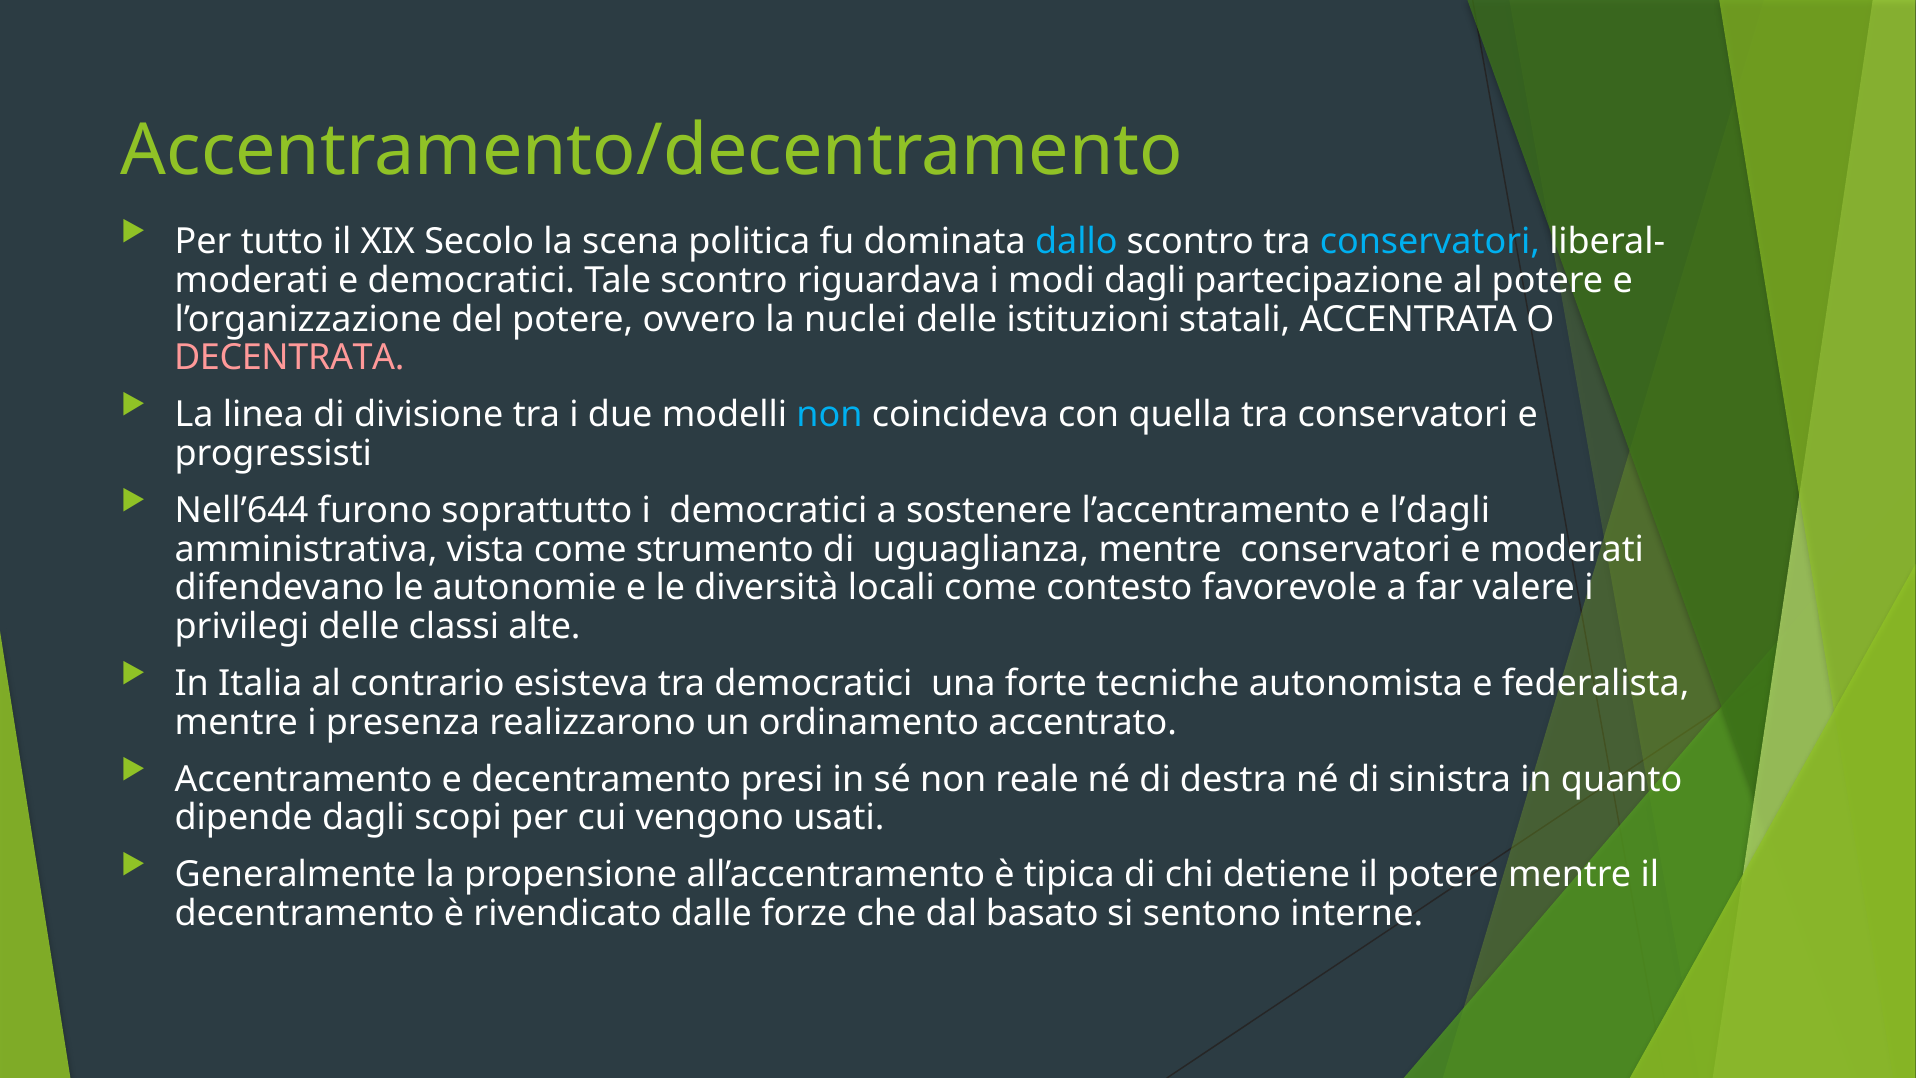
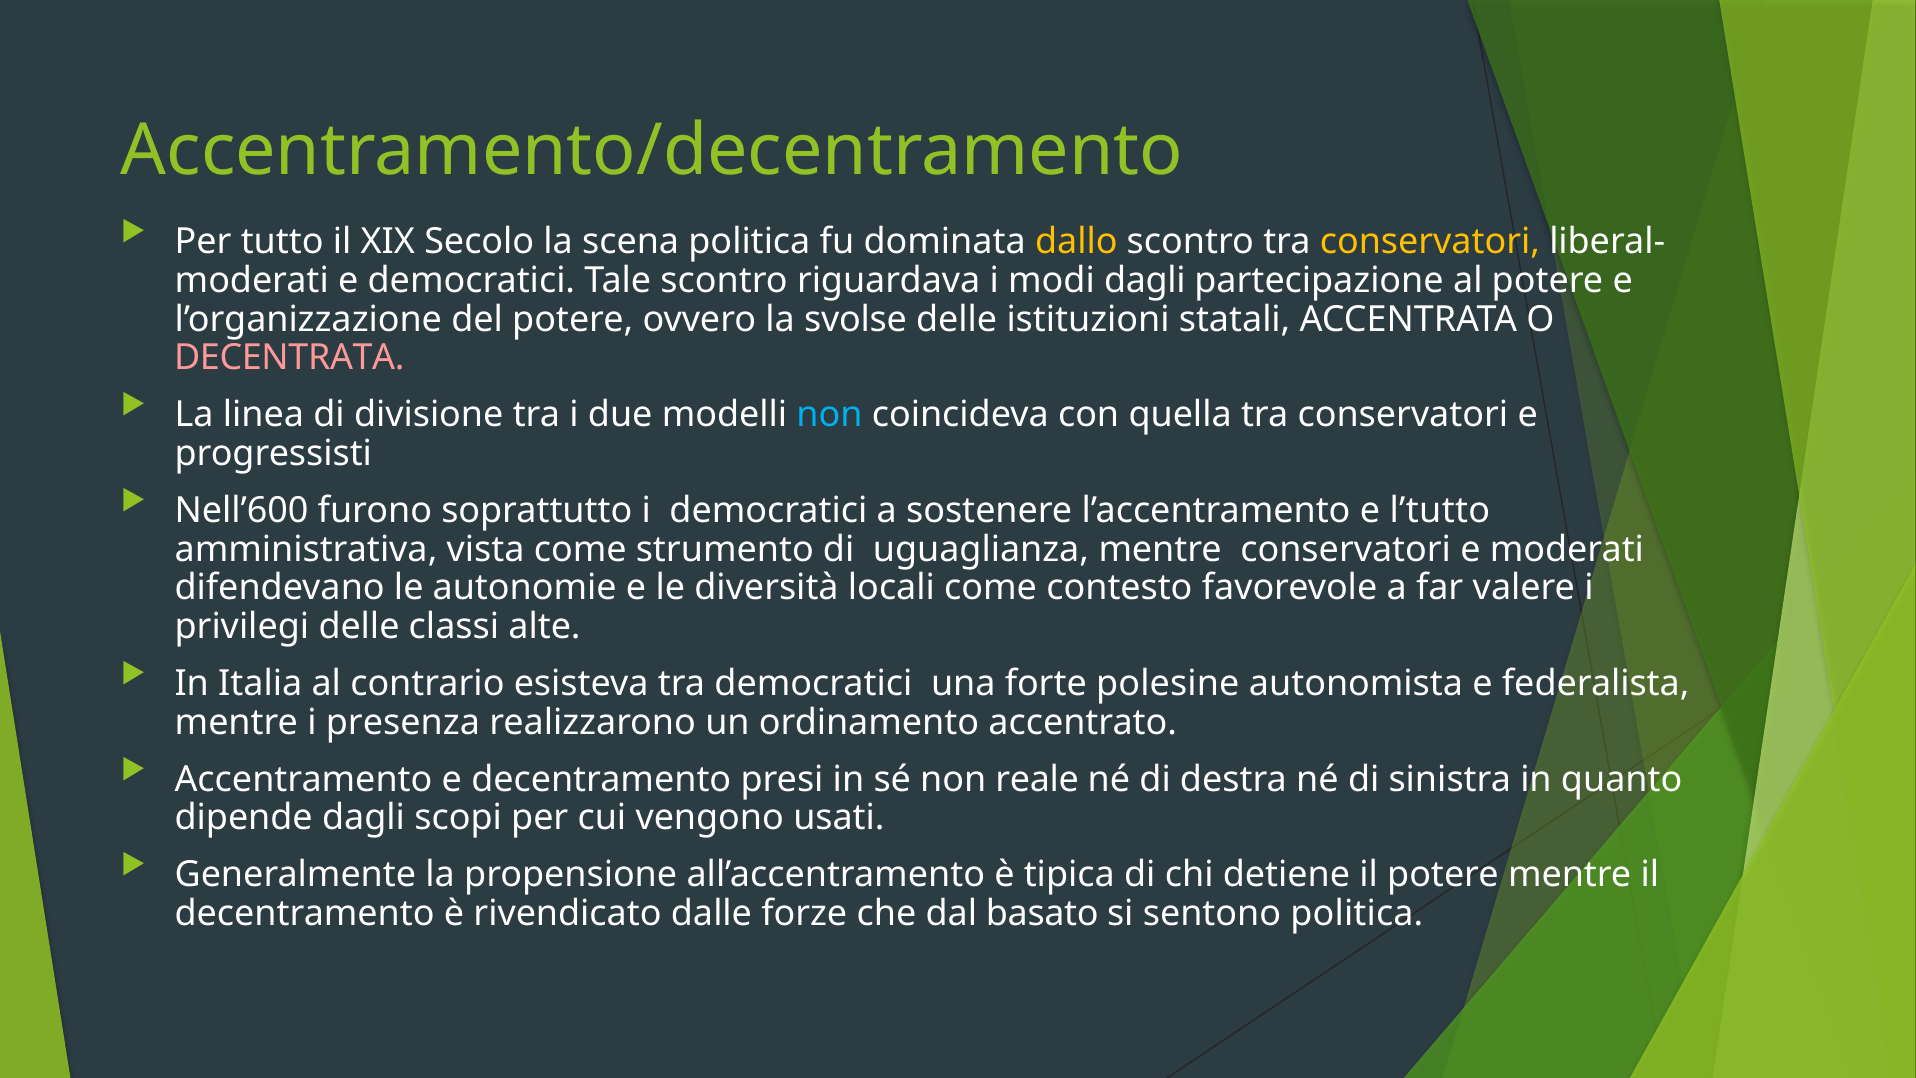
dallo colour: light blue -> yellow
conservatori at (1430, 242) colour: light blue -> yellow
nuclei: nuclei -> svolse
Nell’644: Nell’644 -> Nell’600
l’dagli: l’dagli -> l’tutto
tecniche: tecniche -> polesine
sentono interne: interne -> politica
